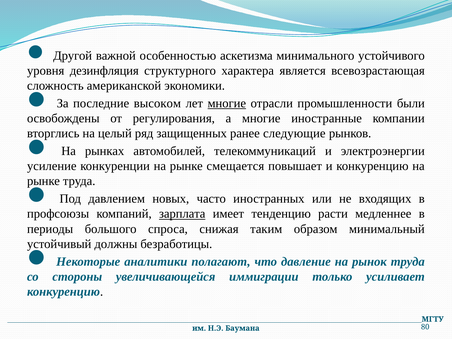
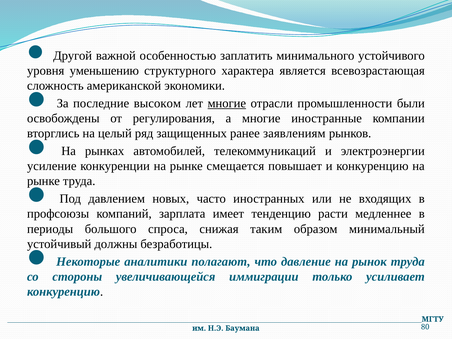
аскетизма: аскетизма -> заплатить
дезинфляция: дезинфляция -> уменьшению
следующие: следующие -> заявлениям
зарплата underline: present -> none
